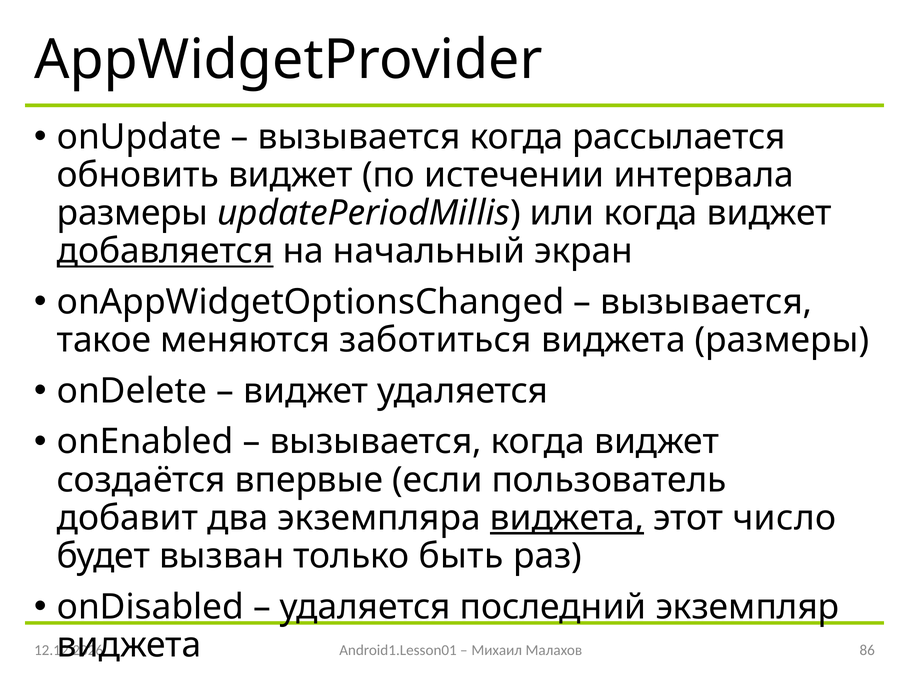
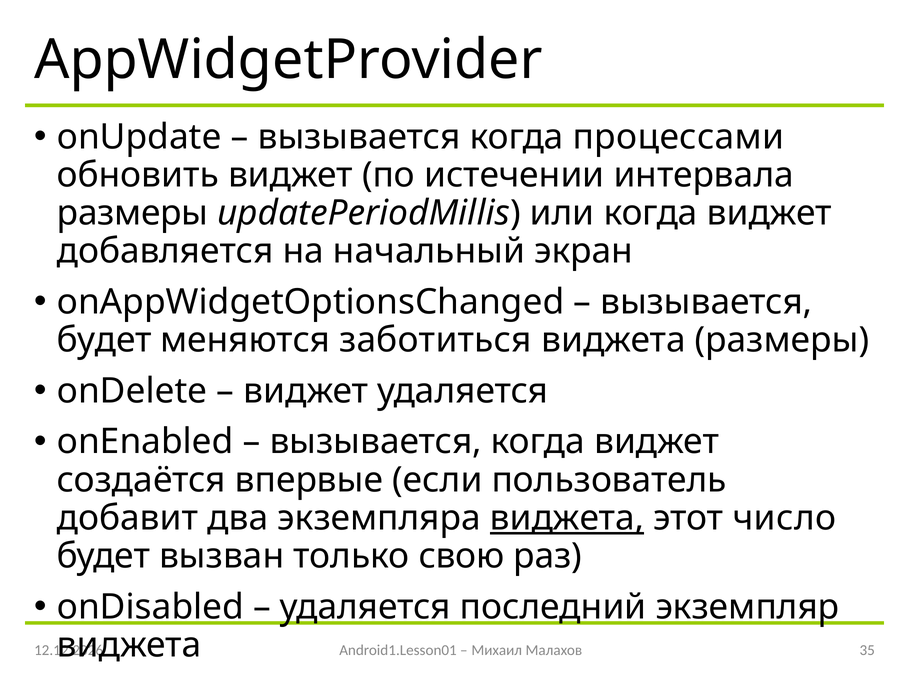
рассылается: рассылается -> процессами
добавляется underline: present -> none
такое at (104, 341): такое -> будет
быть: быть -> свою
86: 86 -> 35
